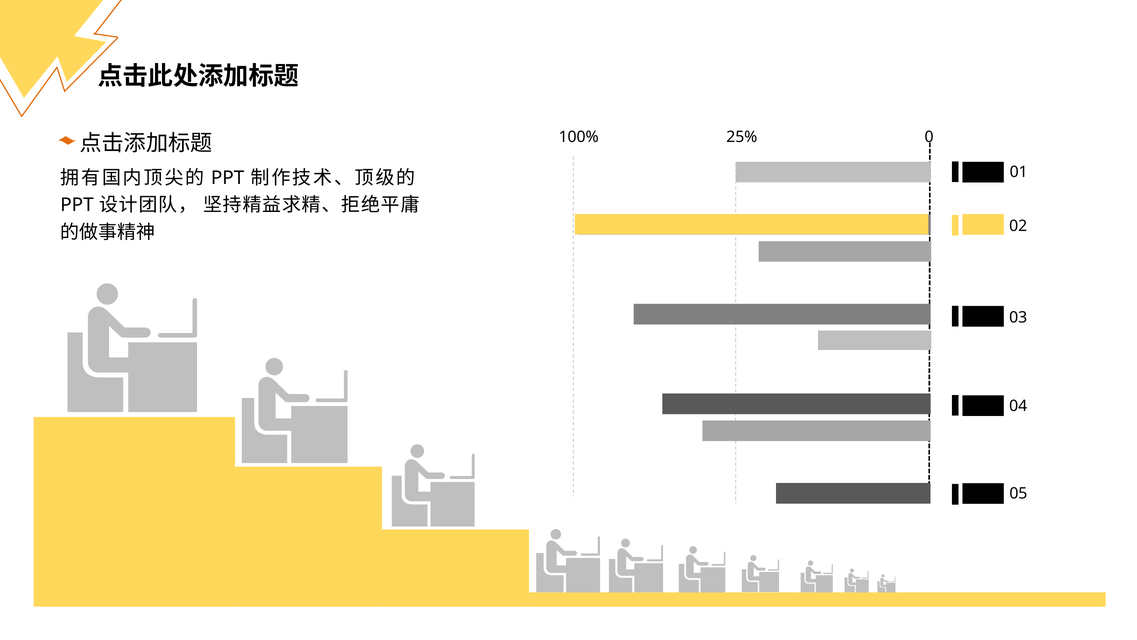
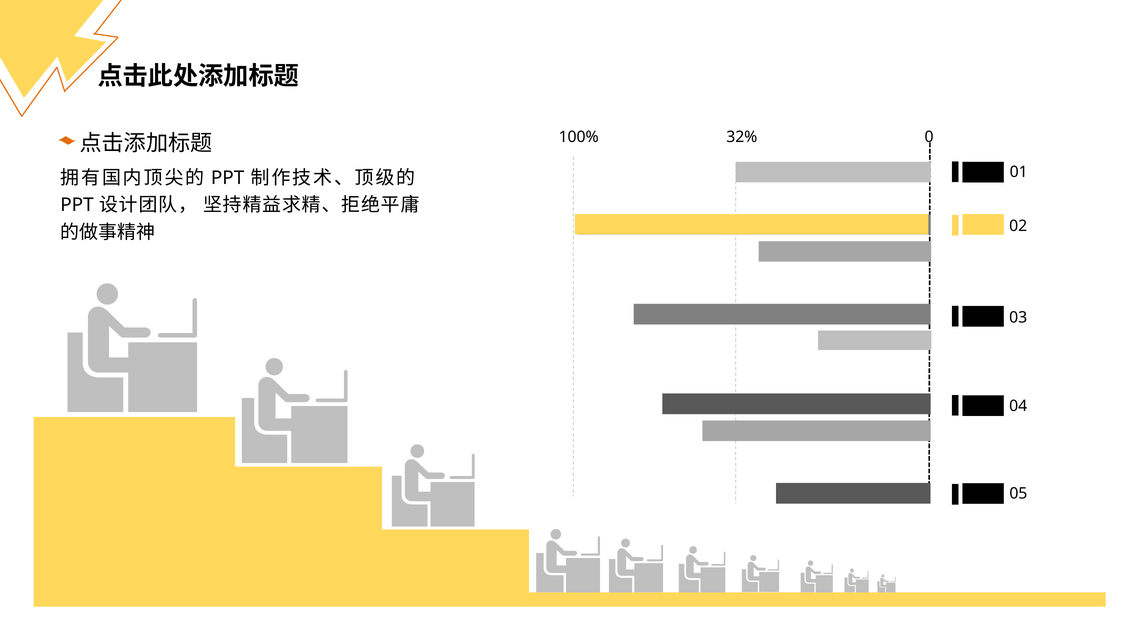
25%: 25% -> 32%
